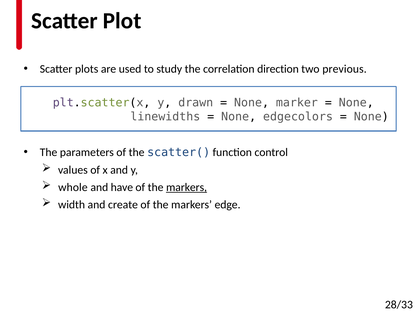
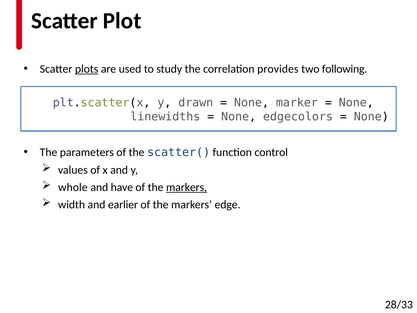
plots underline: none -> present
direction: direction -> provides
previous: previous -> following
create: create -> earlier
